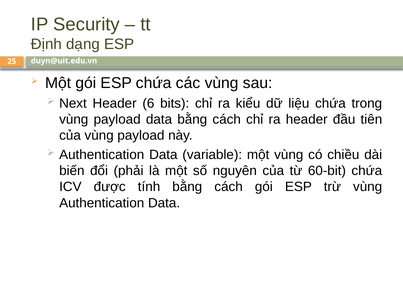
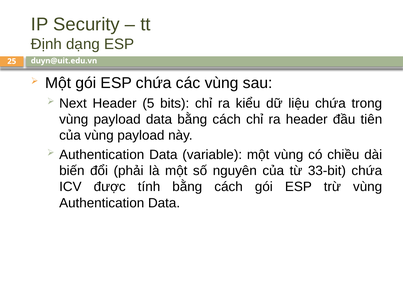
6: 6 -> 5
60-bit: 60-bit -> 33-bit
